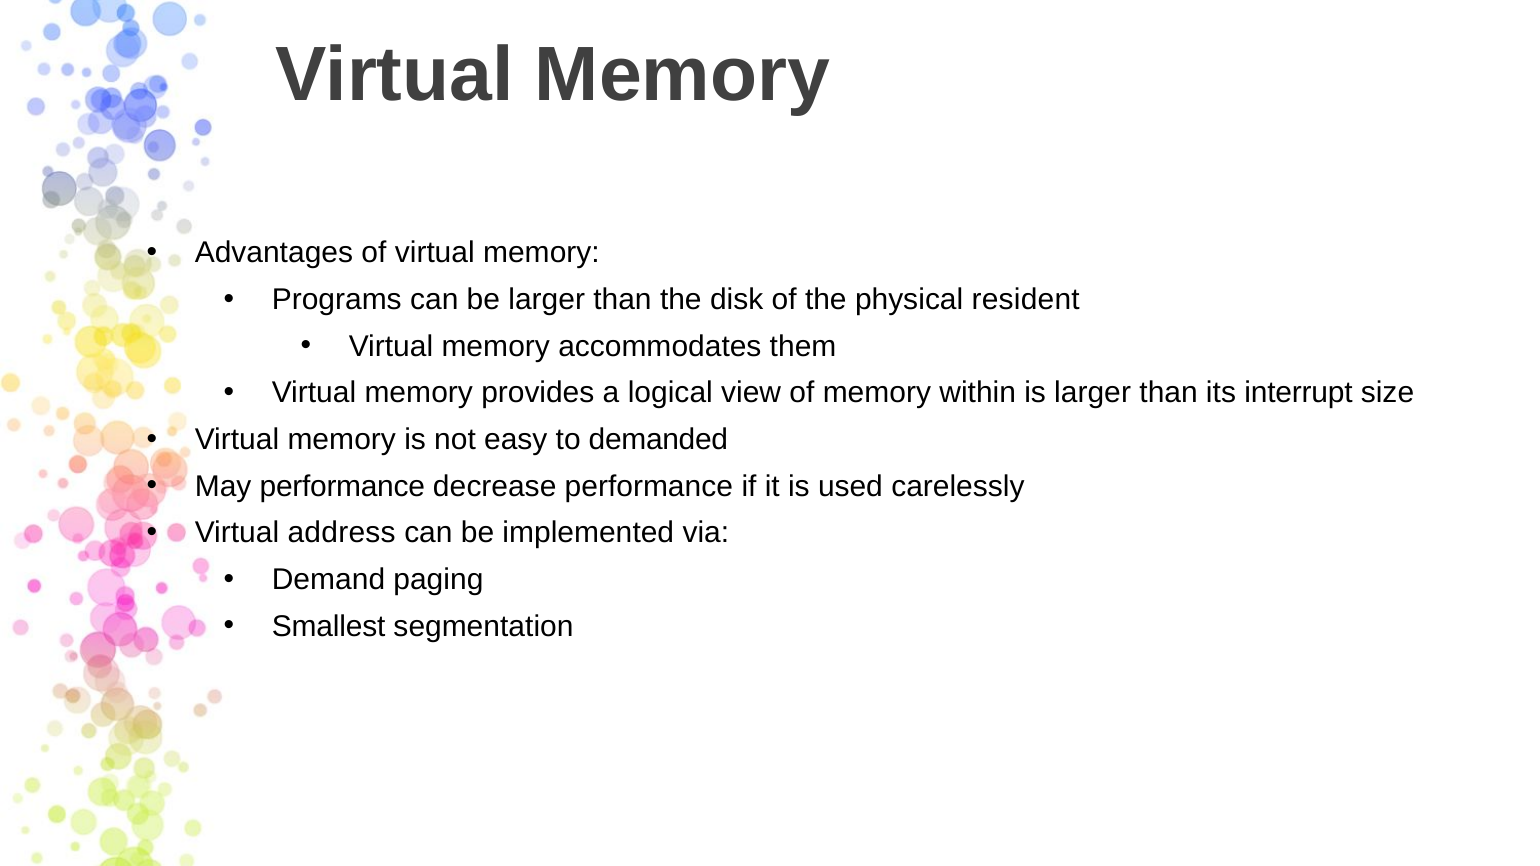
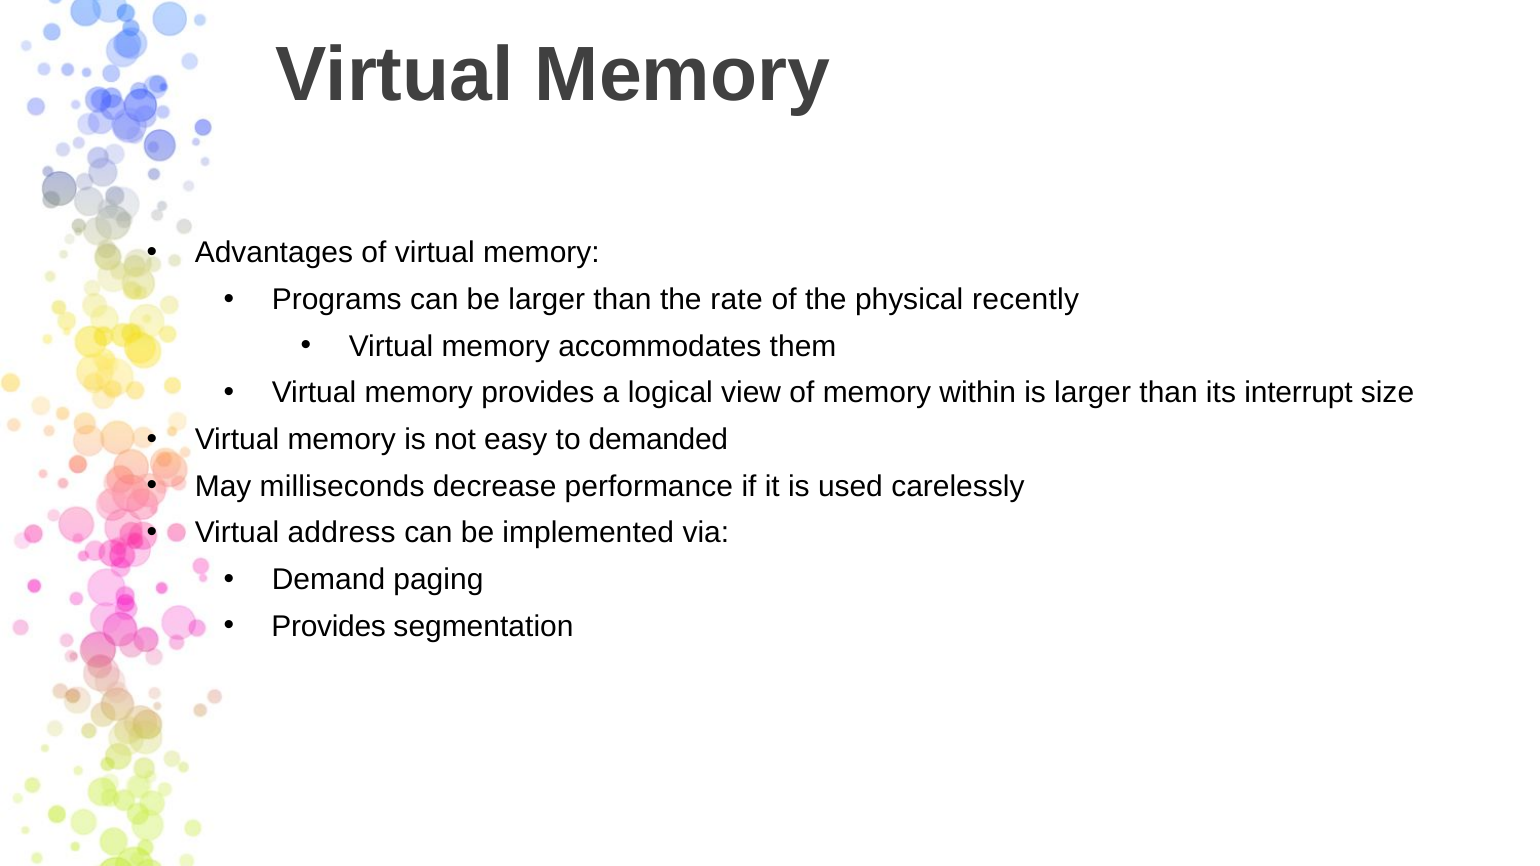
disk: disk -> rate
resident: resident -> recently
May performance: performance -> milliseconds
Smallest at (329, 627): Smallest -> Provides
